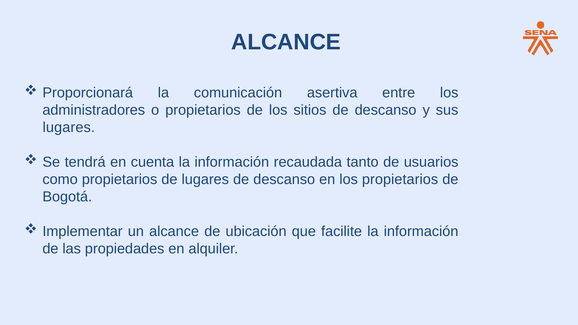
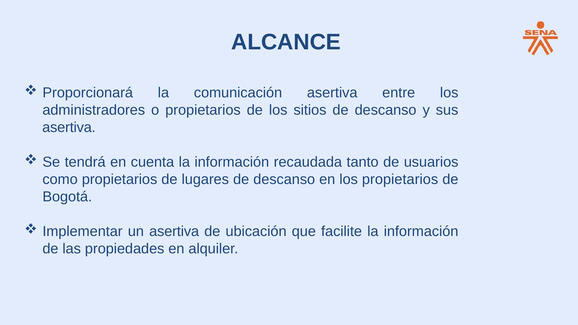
lugares at (69, 127): lugares -> asertiva
un alcance: alcance -> asertiva
